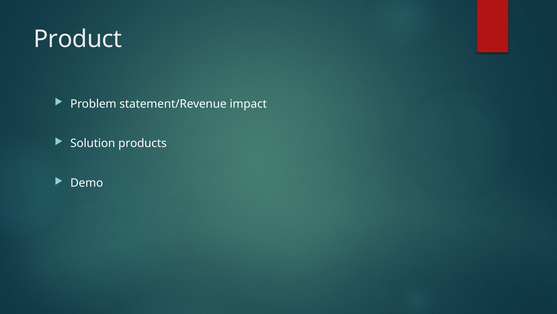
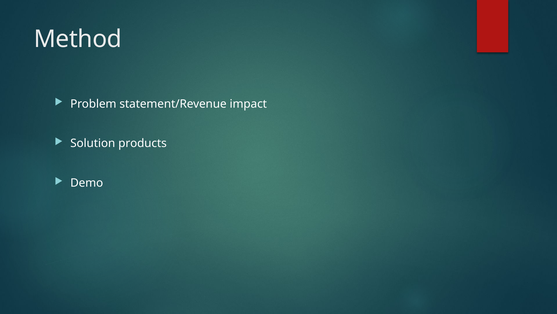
Product: Product -> Method
